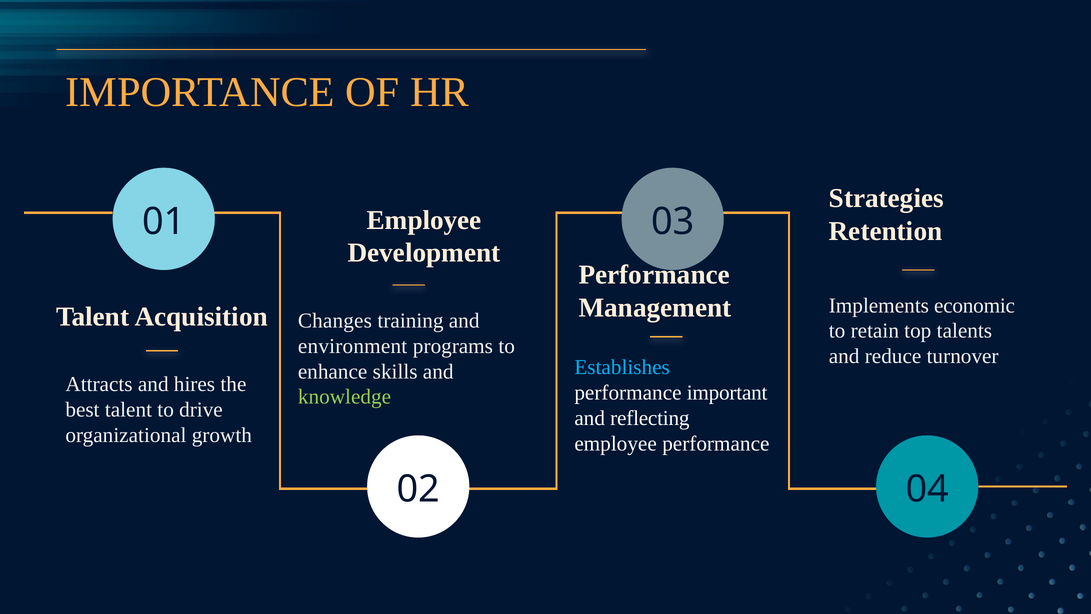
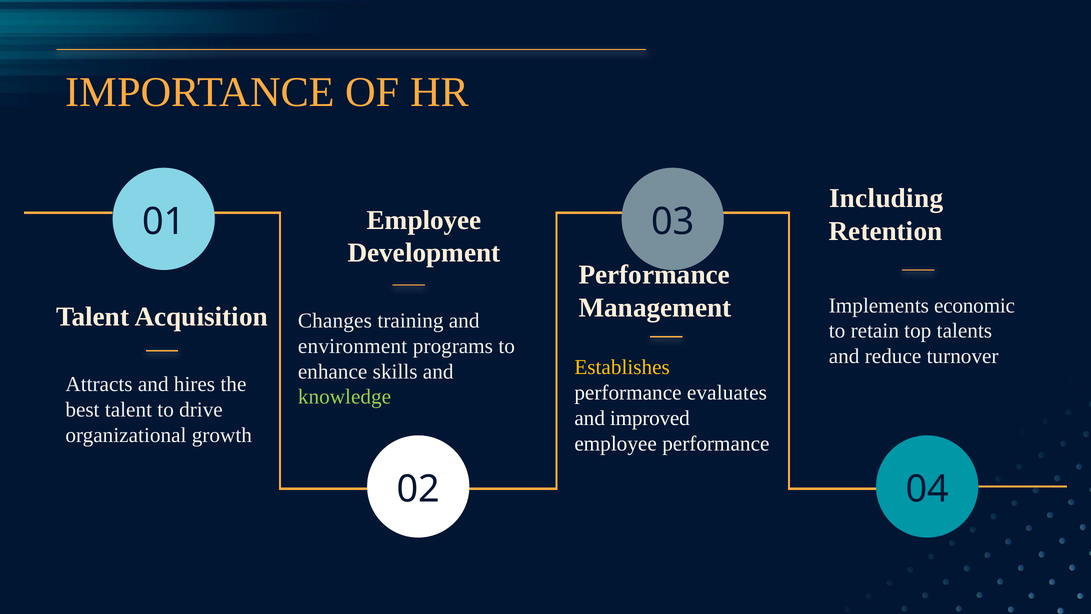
Strategies: Strategies -> Including
Establishes colour: light blue -> yellow
important: important -> evaluates
reflecting: reflecting -> improved
